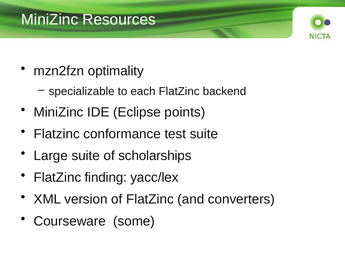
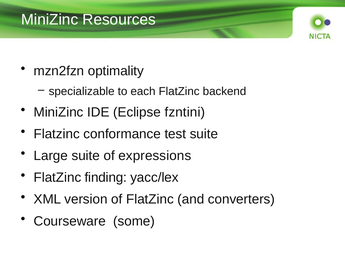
points: points -> fzntini
scholarships: scholarships -> expressions
